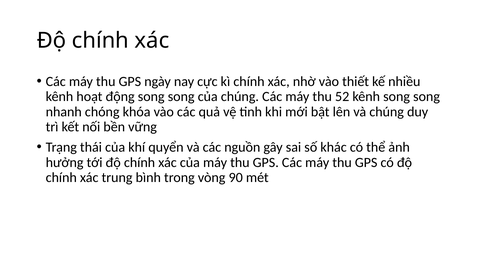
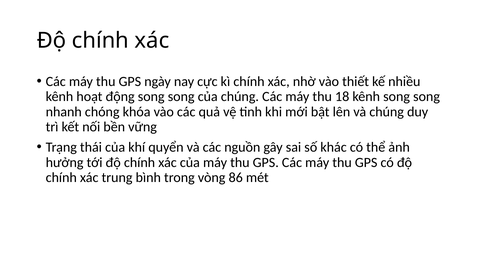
52: 52 -> 18
90: 90 -> 86
